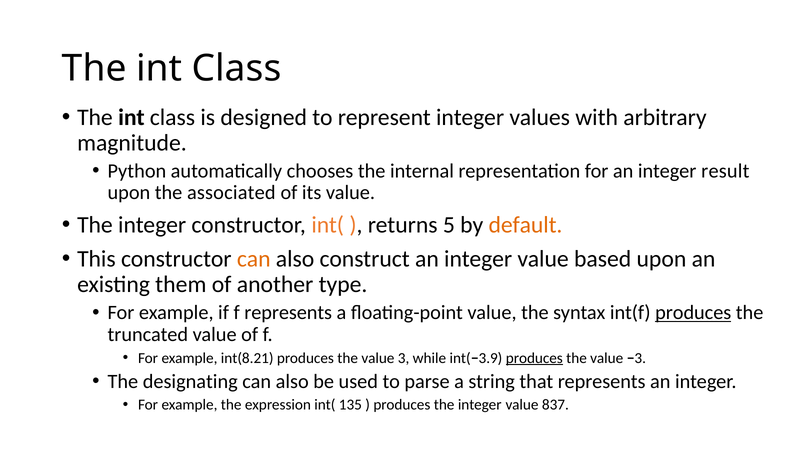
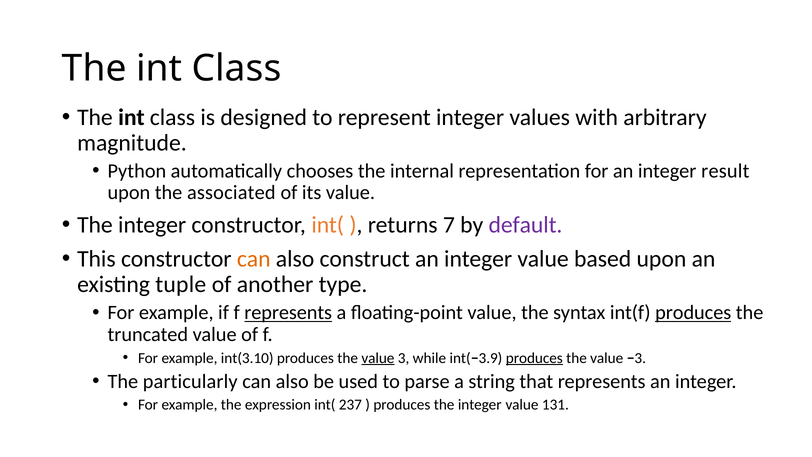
5: 5 -> 7
default colour: orange -> purple
them: them -> tuple
represents at (288, 312) underline: none -> present
int(8.21: int(8.21 -> int(3.10
value at (378, 358) underline: none -> present
designating: designating -> particularly
135: 135 -> 237
837: 837 -> 131
